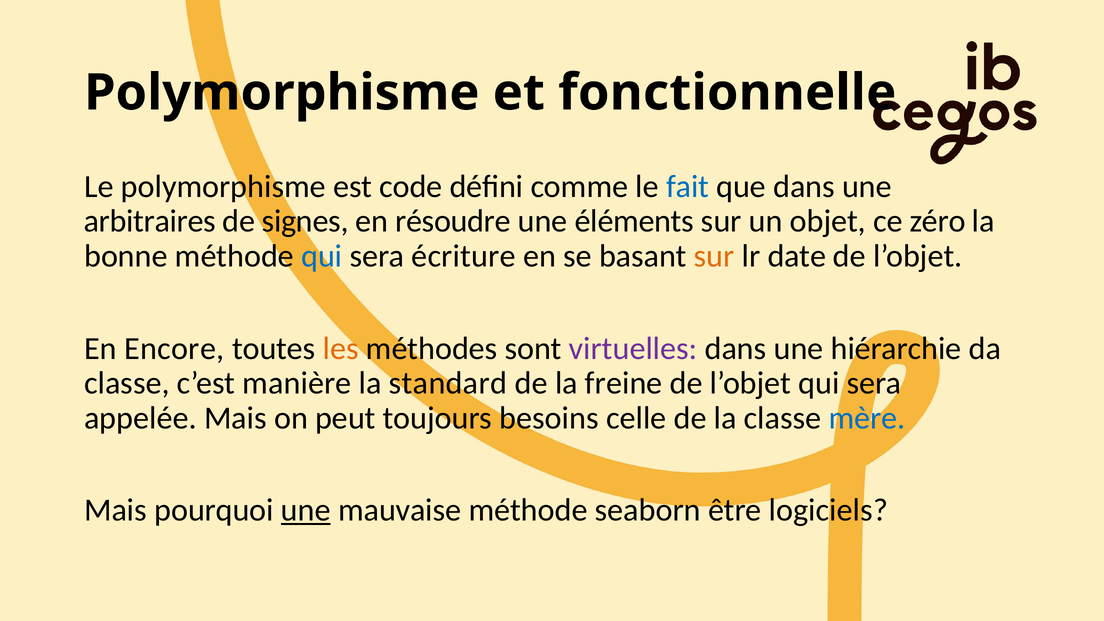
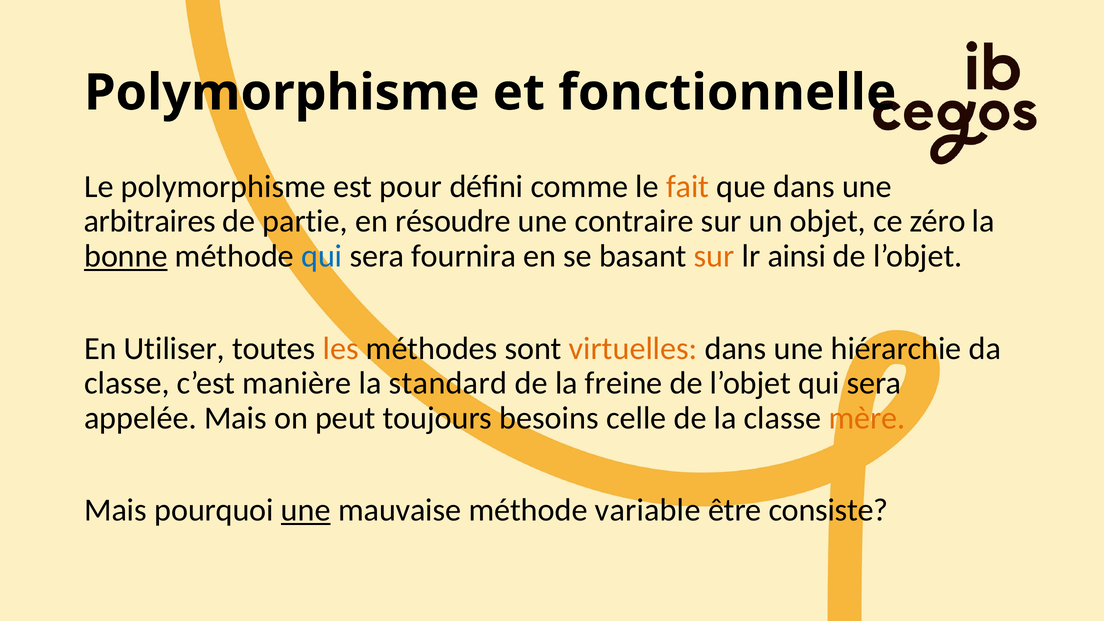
code: code -> pour
fait colour: blue -> orange
signes: signes -> partie
éléments: éléments -> contraire
bonne underline: none -> present
écriture: écriture -> fournira
date: date -> ainsi
Encore: Encore -> Utiliser
virtuelles colour: purple -> orange
mère colour: blue -> orange
seaborn: seaborn -> variable
logiciels: logiciels -> consiste
